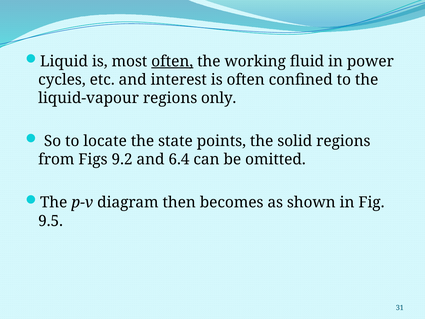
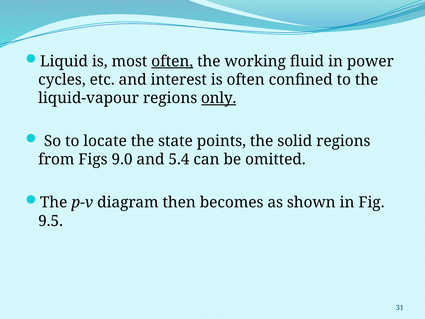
only underline: none -> present
9.2: 9.2 -> 9.0
6.4: 6.4 -> 5.4
